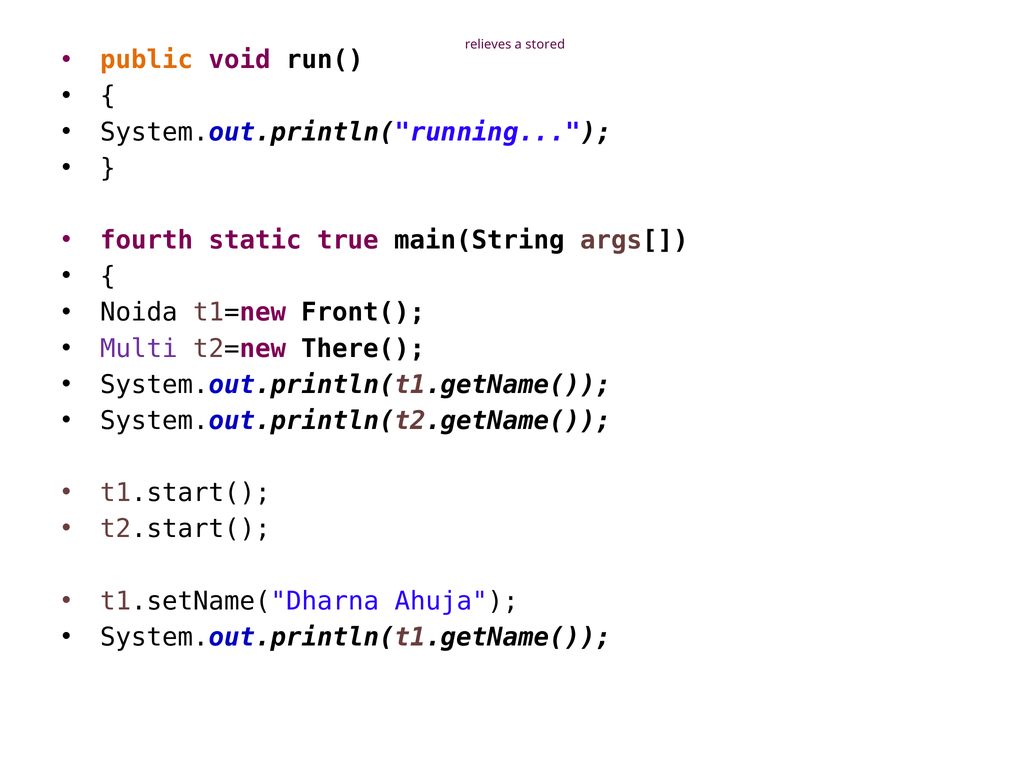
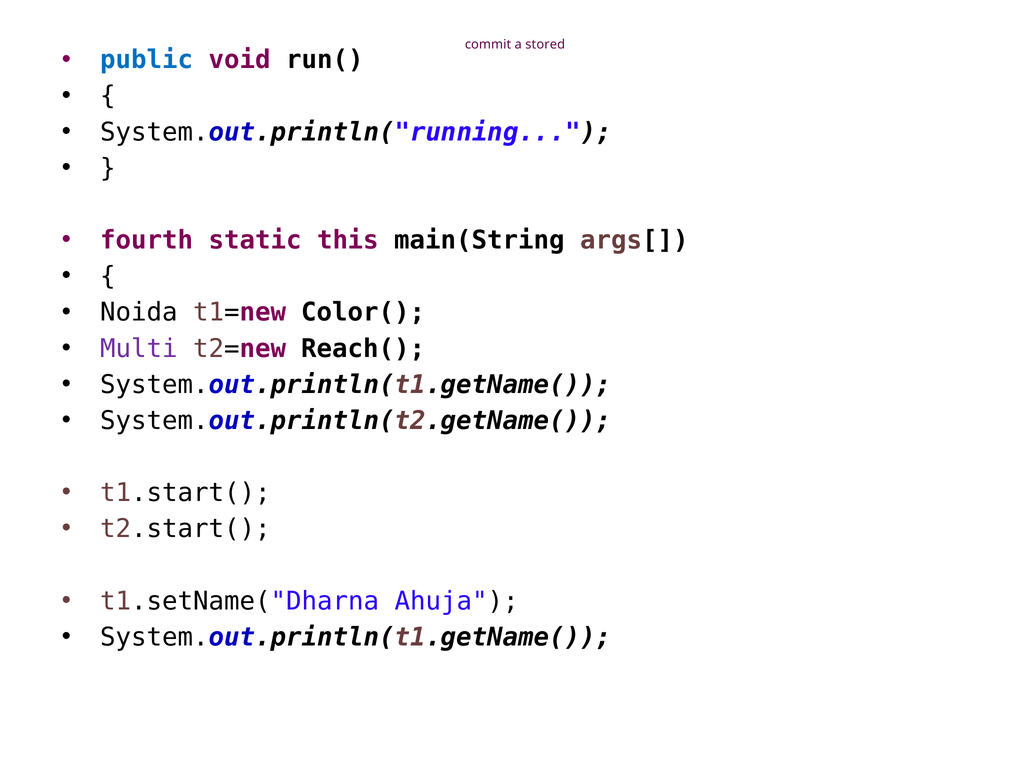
relieves: relieves -> commit
public colour: orange -> blue
true: true -> this
Front(: Front( -> Color(
There(: There( -> Reach(
